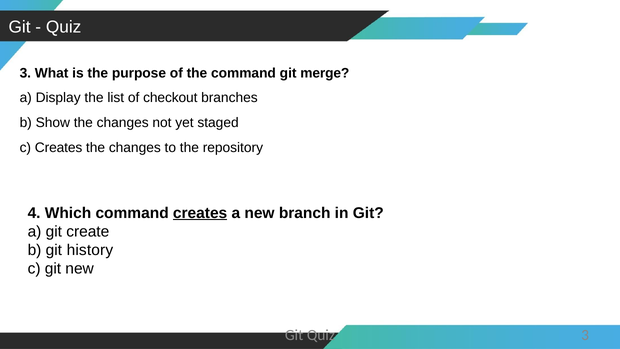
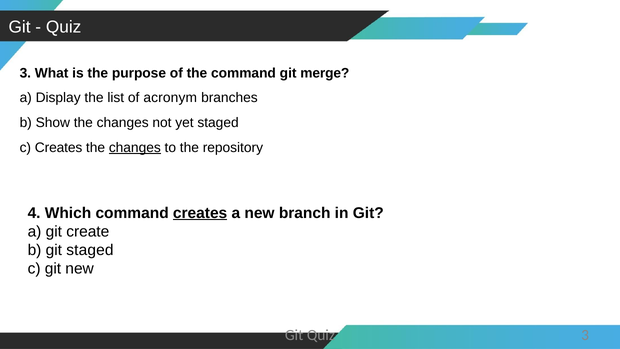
checkout: checkout -> acronym
changes at (135, 147) underline: none -> present
git history: history -> staged
